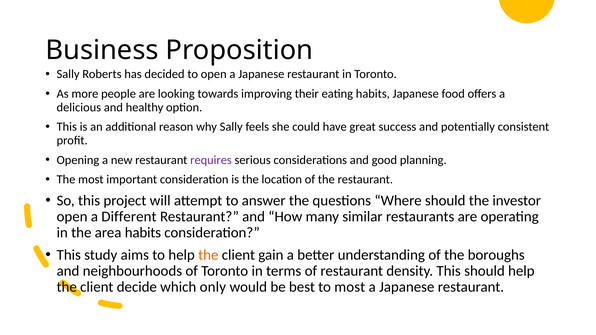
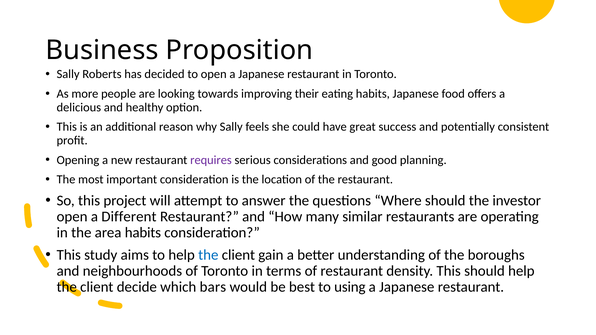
the at (208, 255) colour: orange -> blue
only: only -> bars
to most: most -> using
